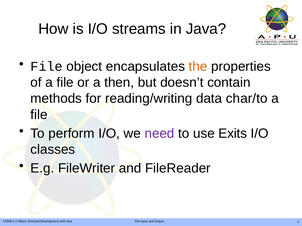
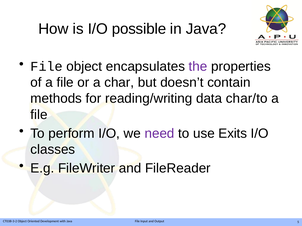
streams: streams -> possible
the colour: orange -> purple
then: then -> char
